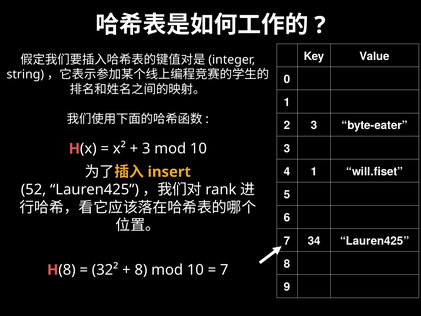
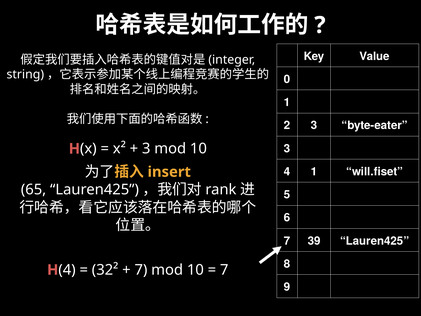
52: 52 -> 65
34: 34 -> 39
8 at (67, 270): 8 -> 4
8 at (141, 270): 8 -> 7
